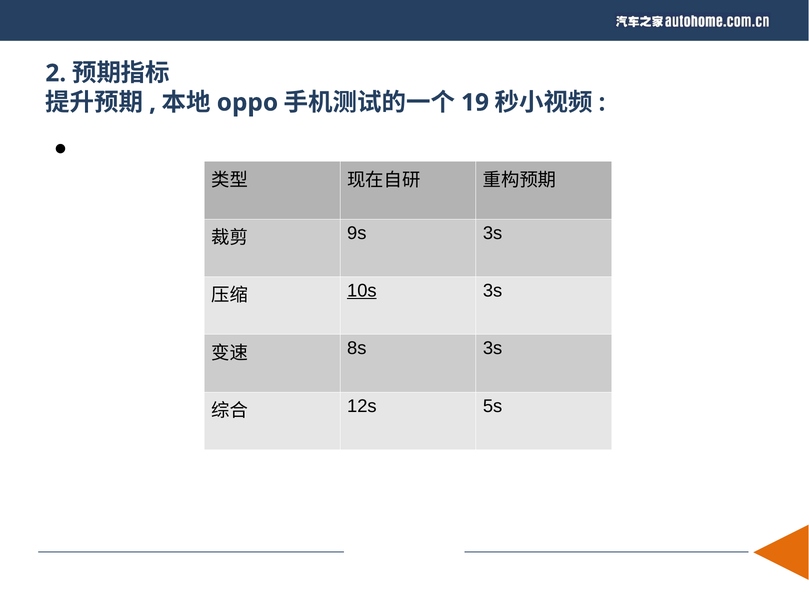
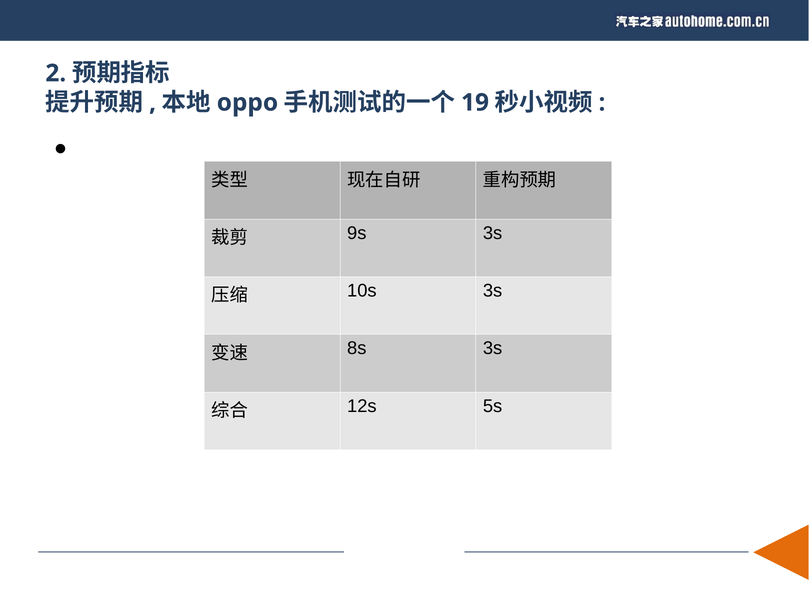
10s underline: present -> none
